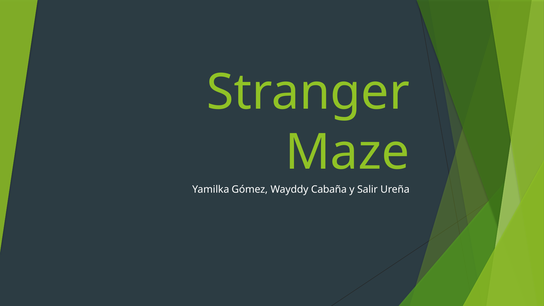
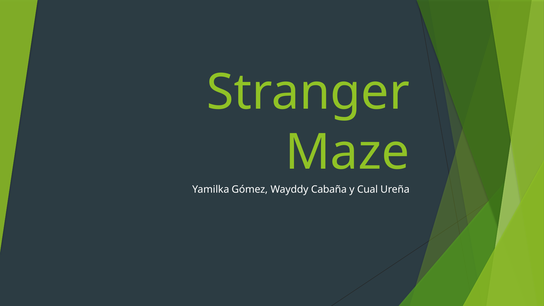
Salir: Salir -> Cual
